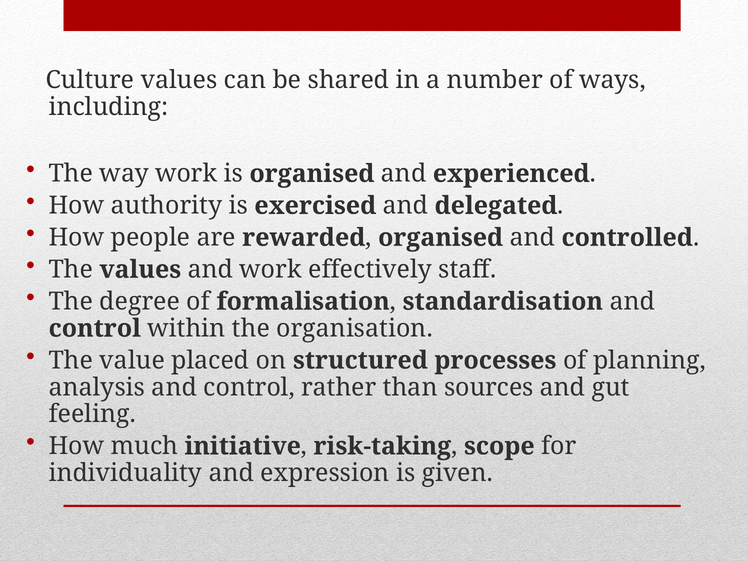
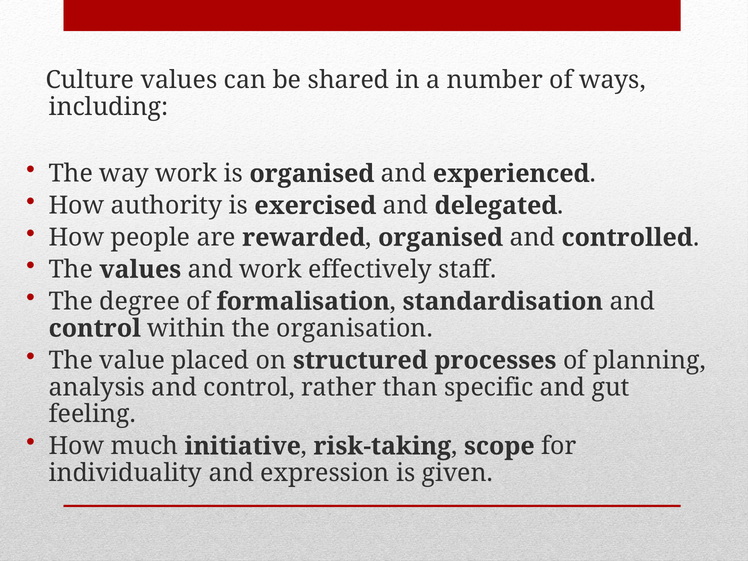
sources: sources -> specific
